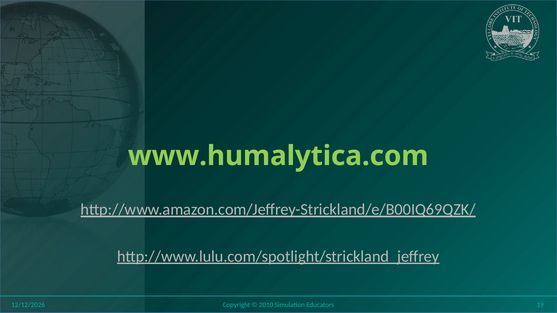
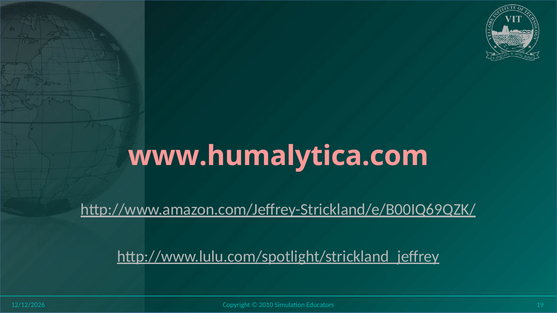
www.humalytica.com colour: light green -> pink
